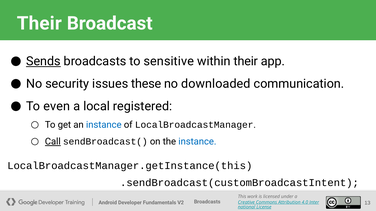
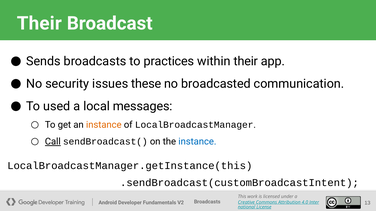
Sends underline: present -> none
sensitive: sensitive -> practices
downloaded: downloaded -> broadcasted
even: even -> used
registered: registered -> messages
instance at (104, 125) colour: blue -> orange
